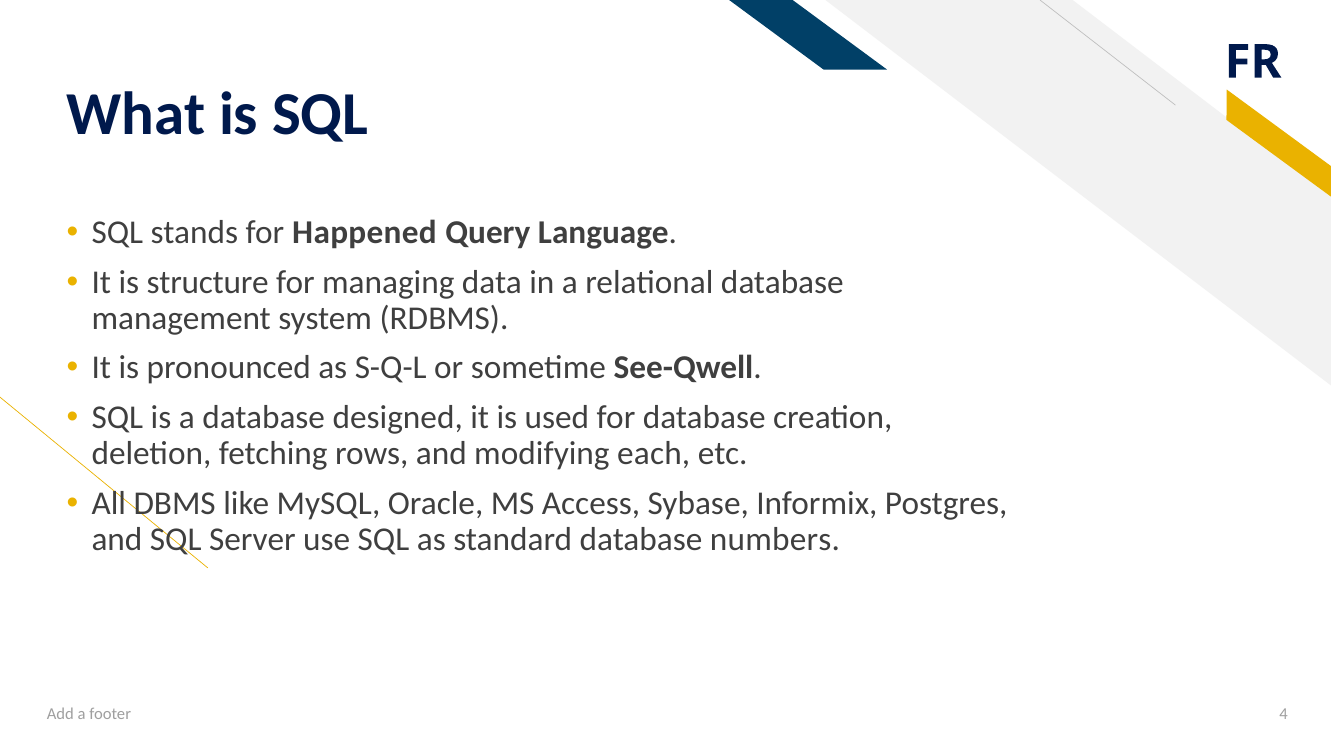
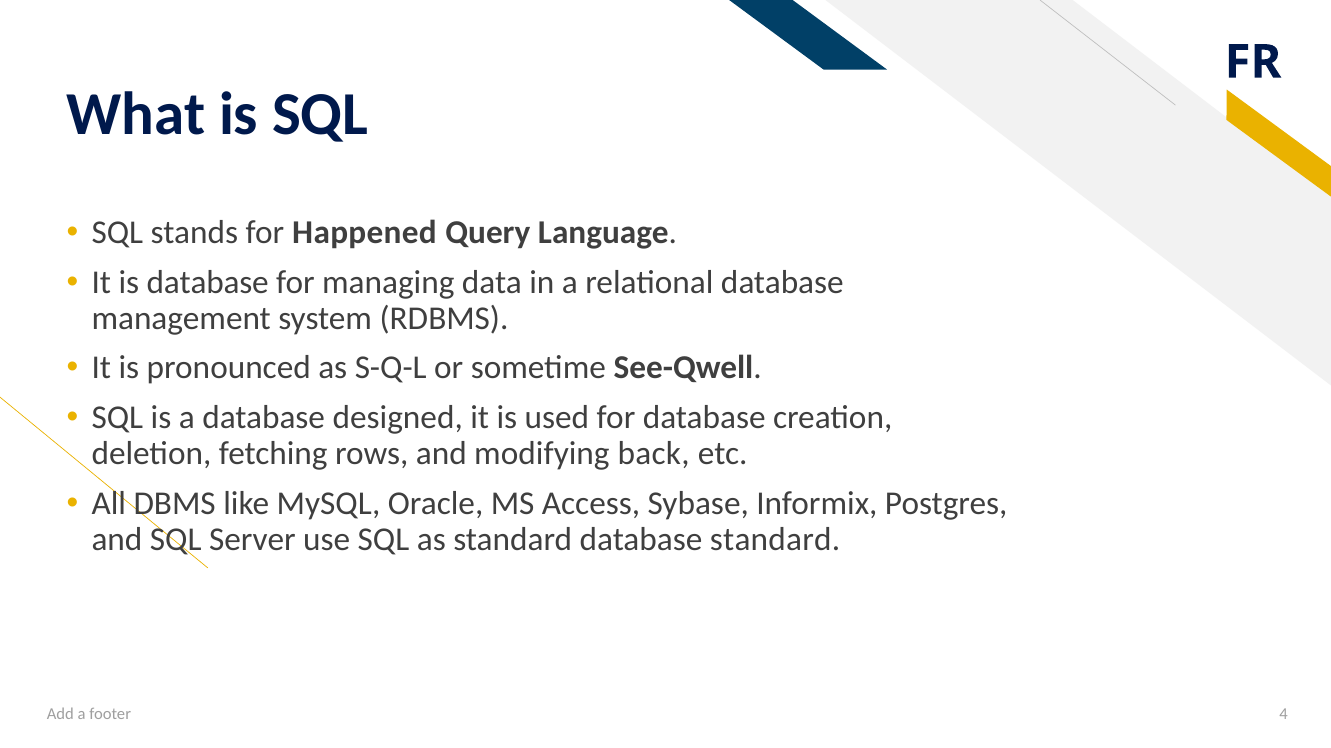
is structure: structure -> database
each: each -> back
database numbers: numbers -> standard
